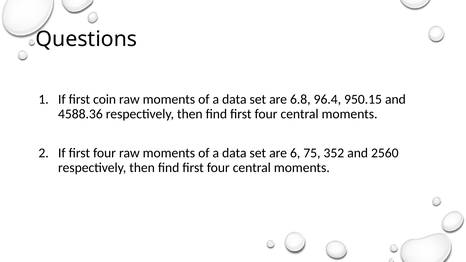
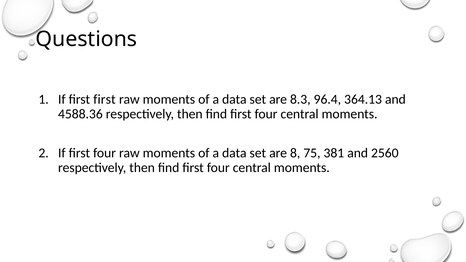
first coin: coin -> first
6.8: 6.8 -> 8.3
950.15: 950.15 -> 364.13
6: 6 -> 8
352: 352 -> 381
